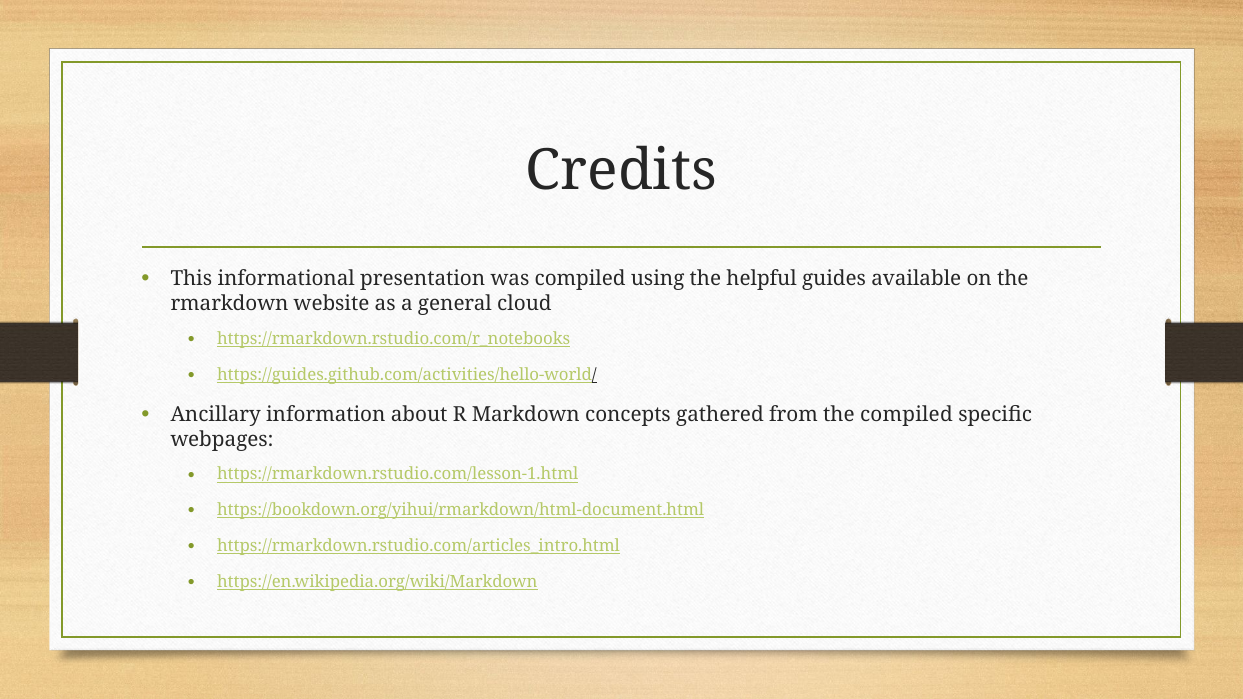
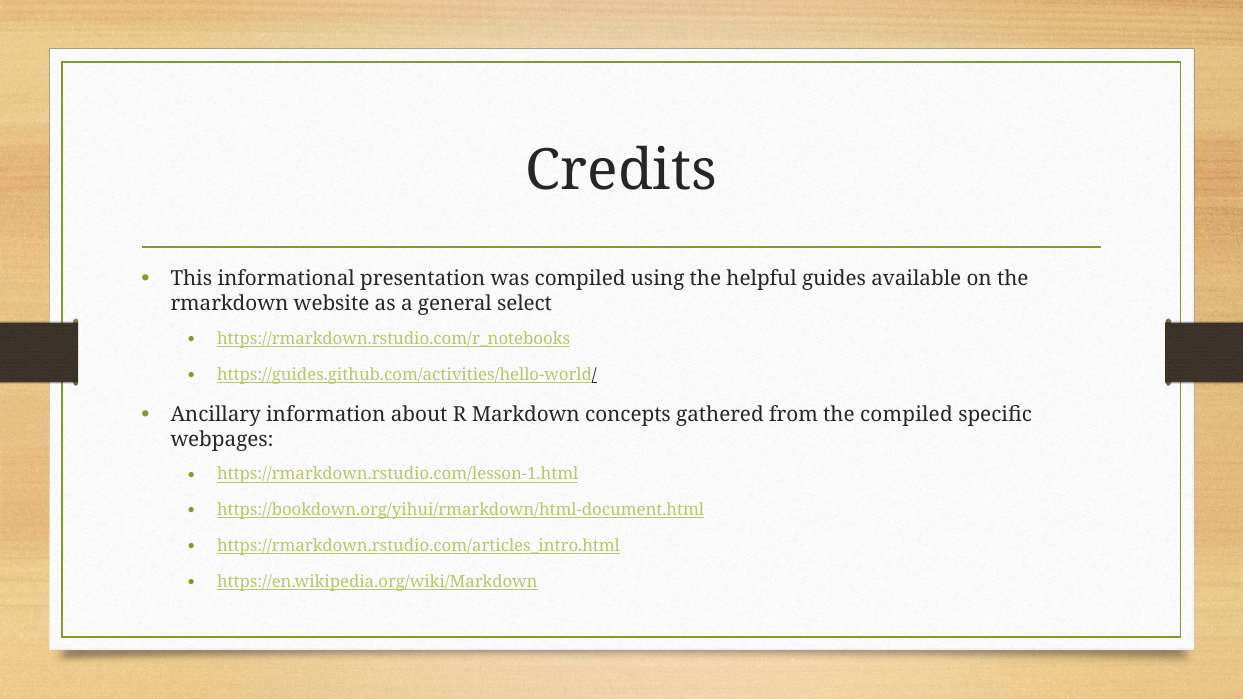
cloud: cloud -> select
